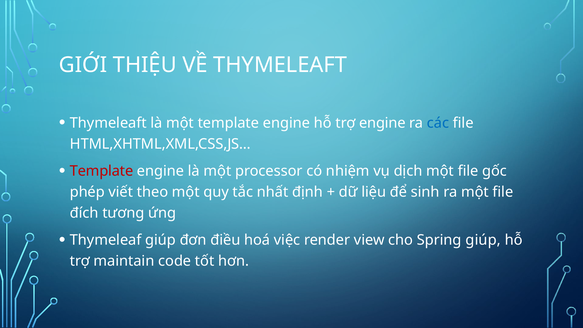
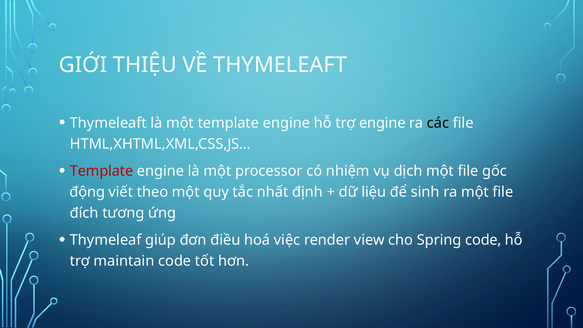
các colour: blue -> black
phép: phép -> động
Spring giúp: giúp -> code
